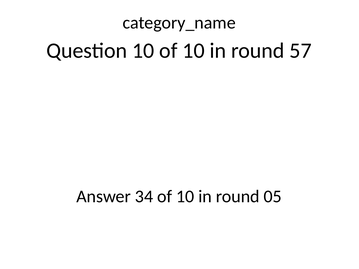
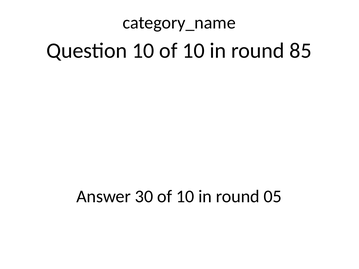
57: 57 -> 85
34: 34 -> 30
